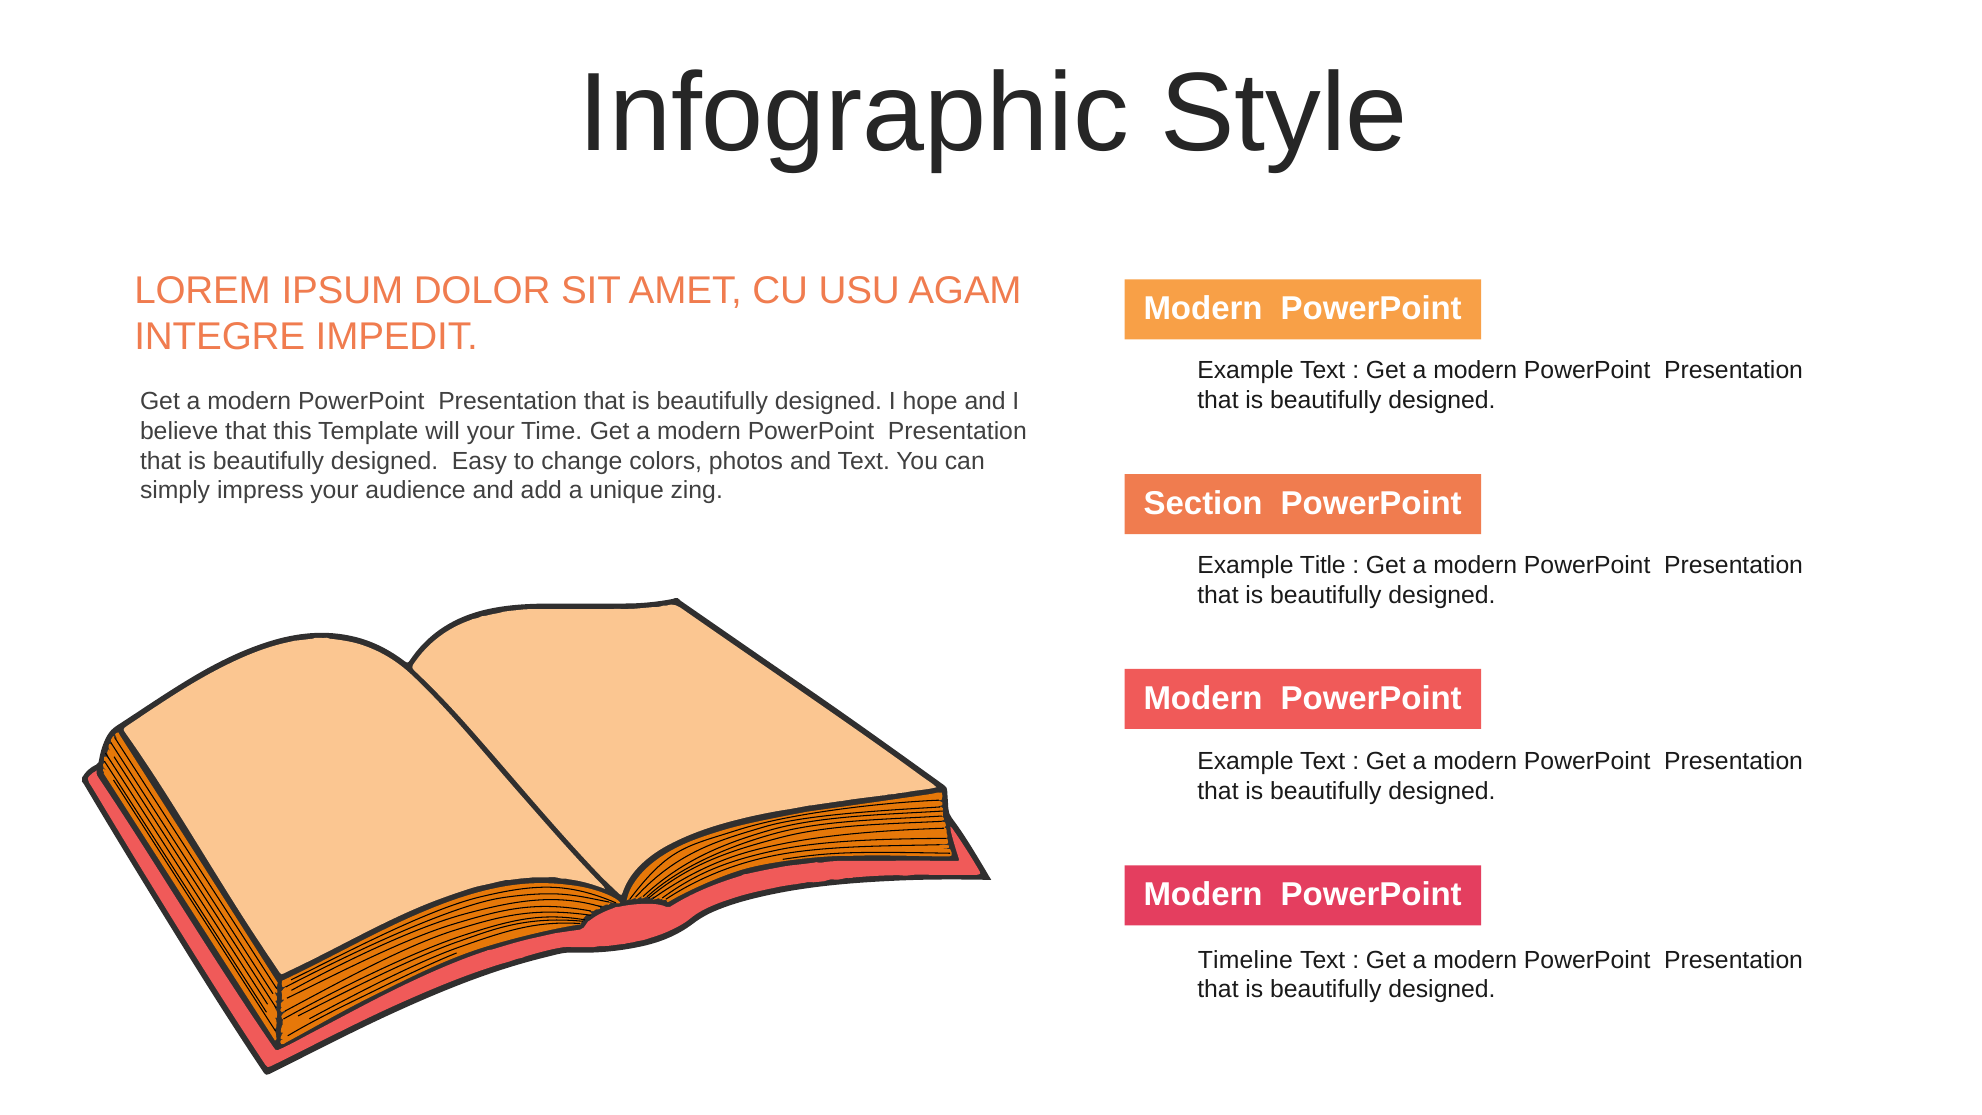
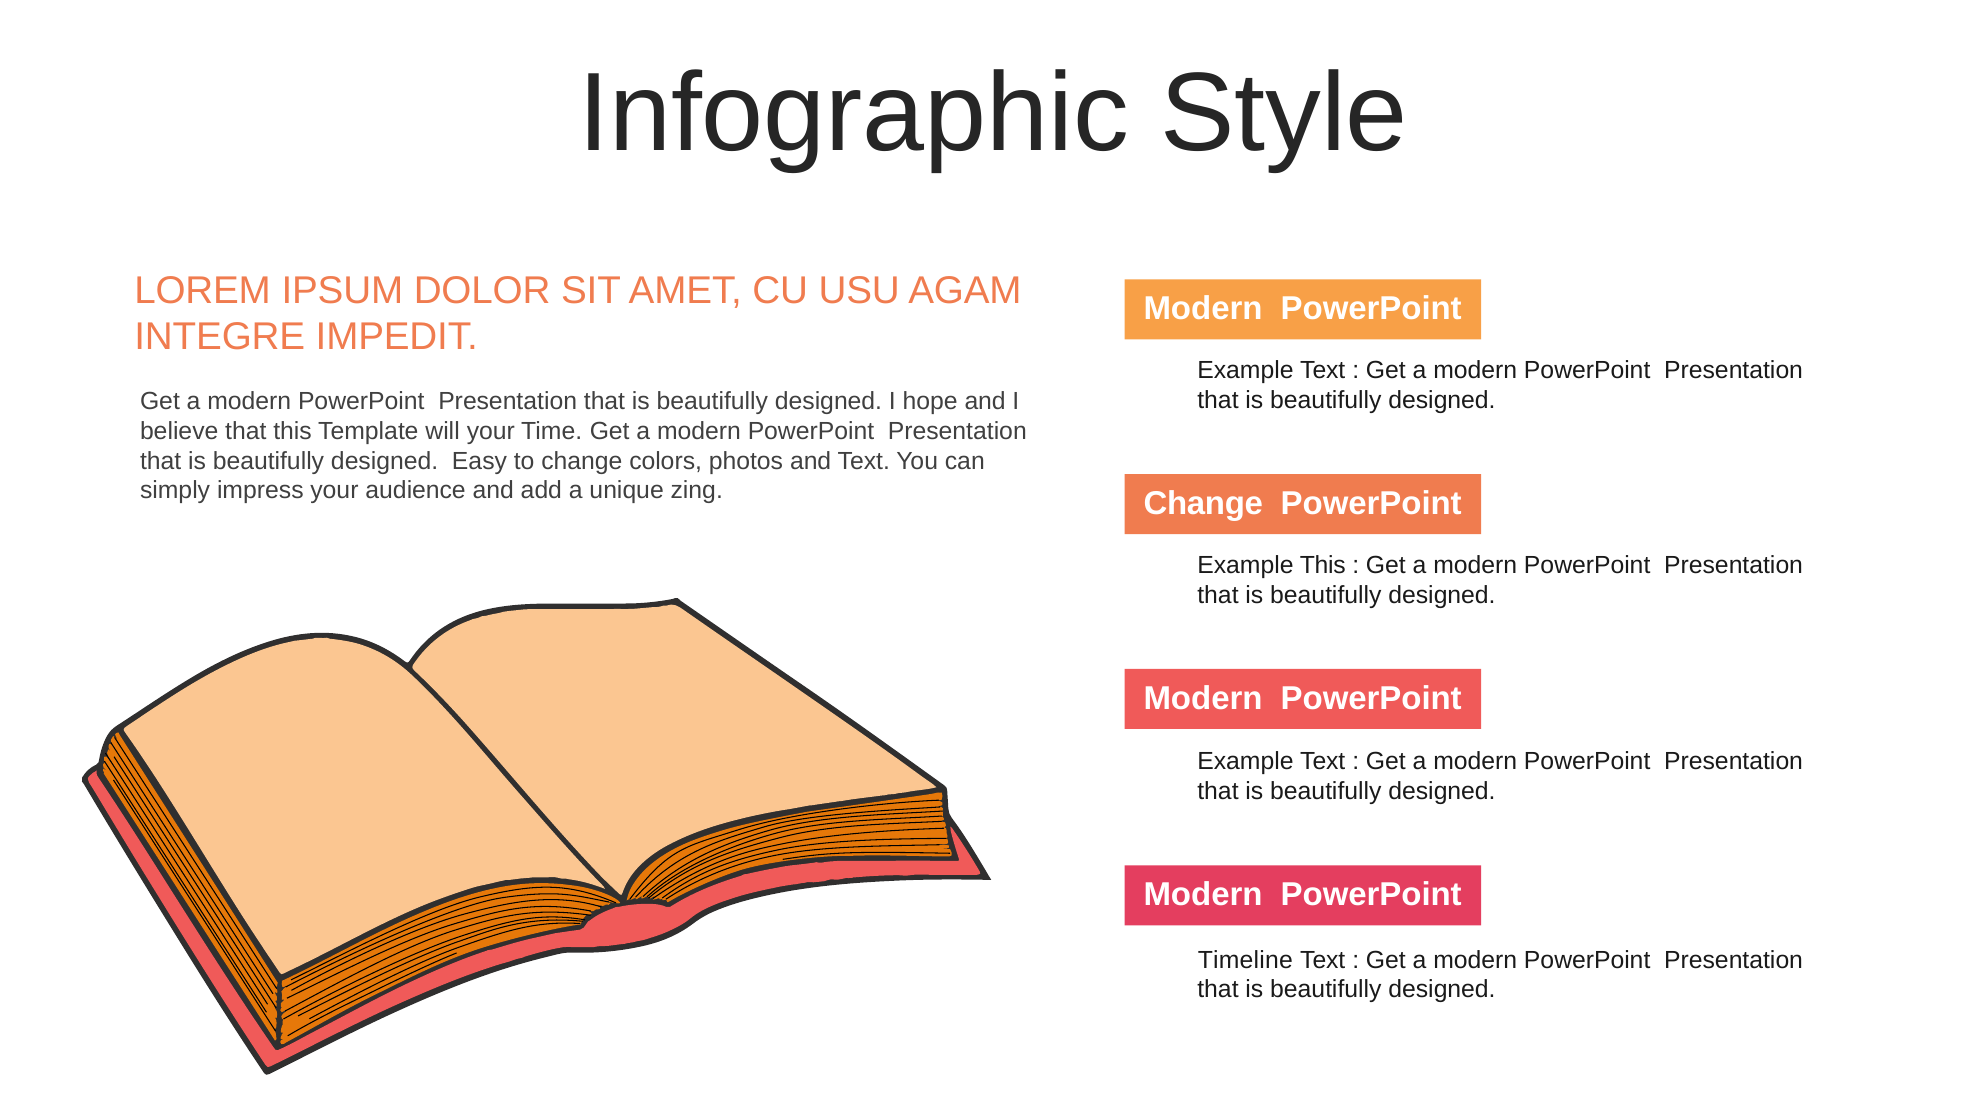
Section at (1203, 504): Section -> Change
Example Title: Title -> This
